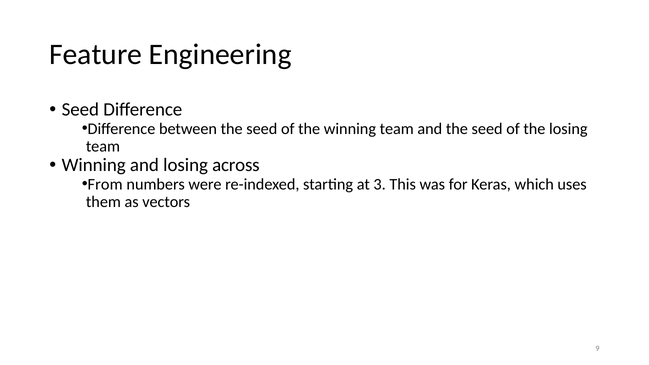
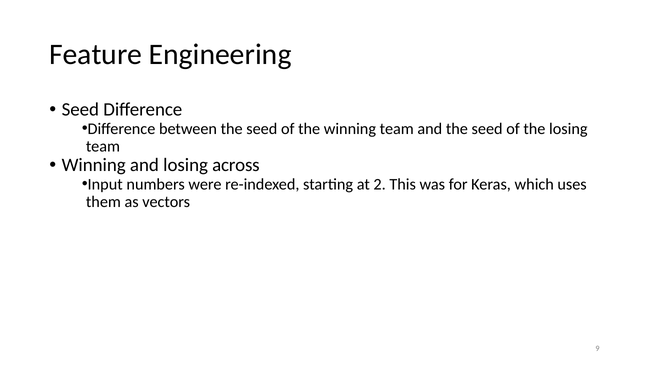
From: From -> Input
3: 3 -> 2
